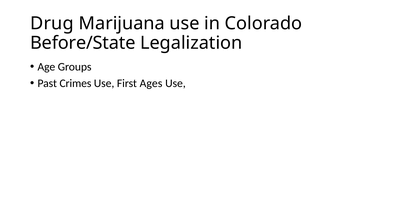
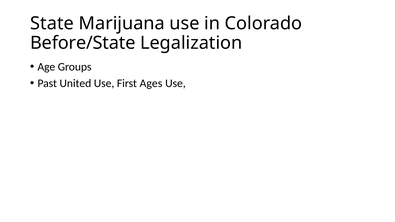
Drug: Drug -> State
Crimes: Crimes -> United
